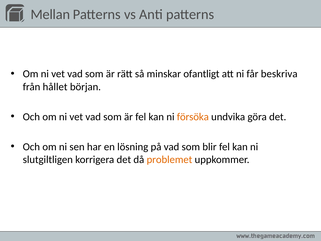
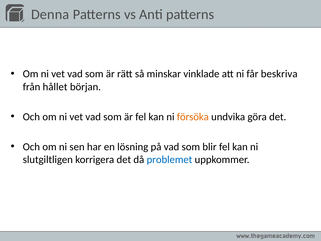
Mellan: Mellan -> Denna
ofantligt: ofantligt -> vinklade
problemet colour: orange -> blue
